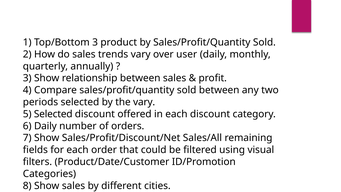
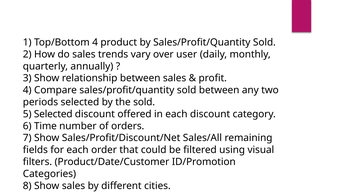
Top/Bottom 3: 3 -> 4
the vary: vary -> sold
6 Daily: Daily -> Time
